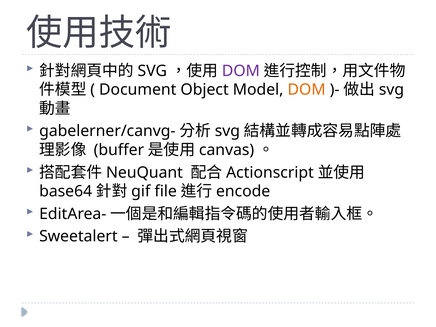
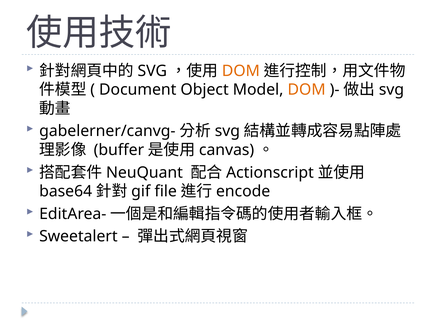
DOM at (241, 71) colour: purple -> orange
